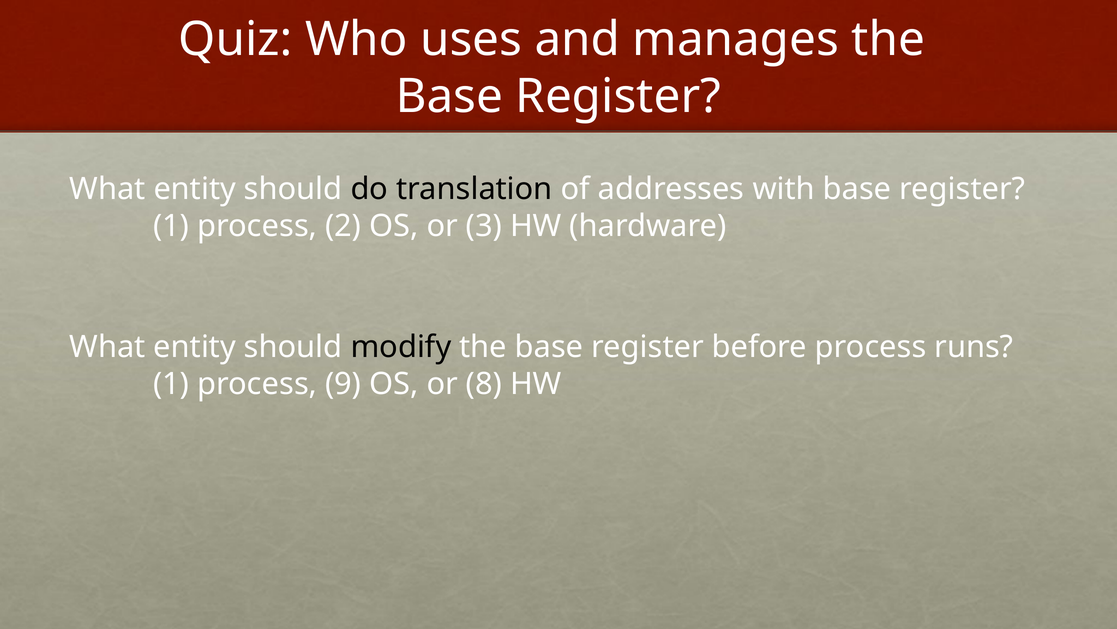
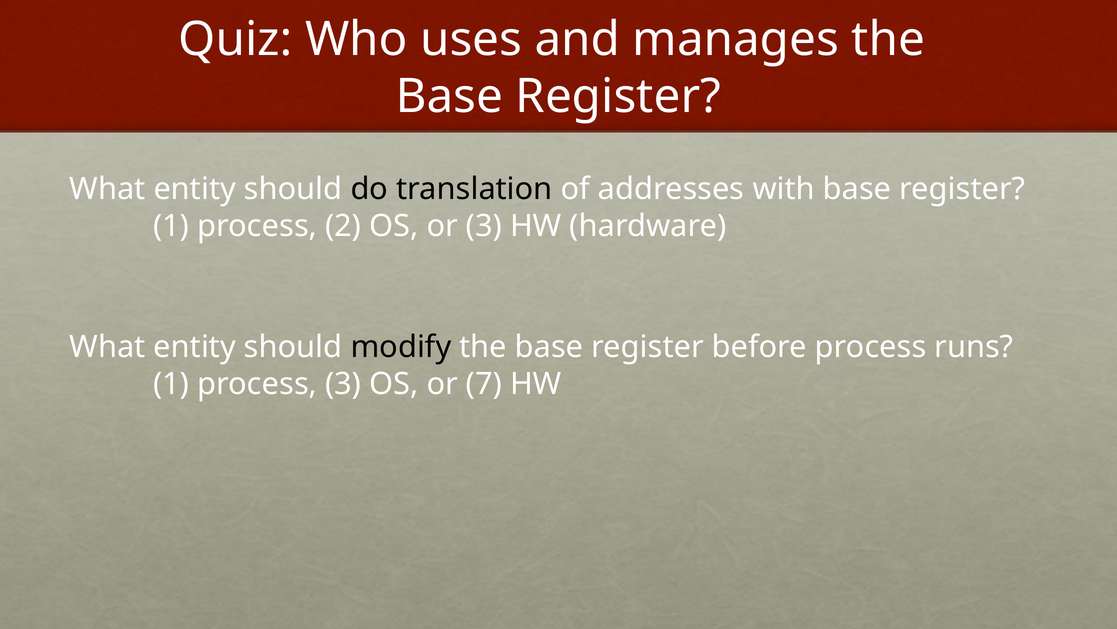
process 9: 9 -> 3
8: 8 -> 7
